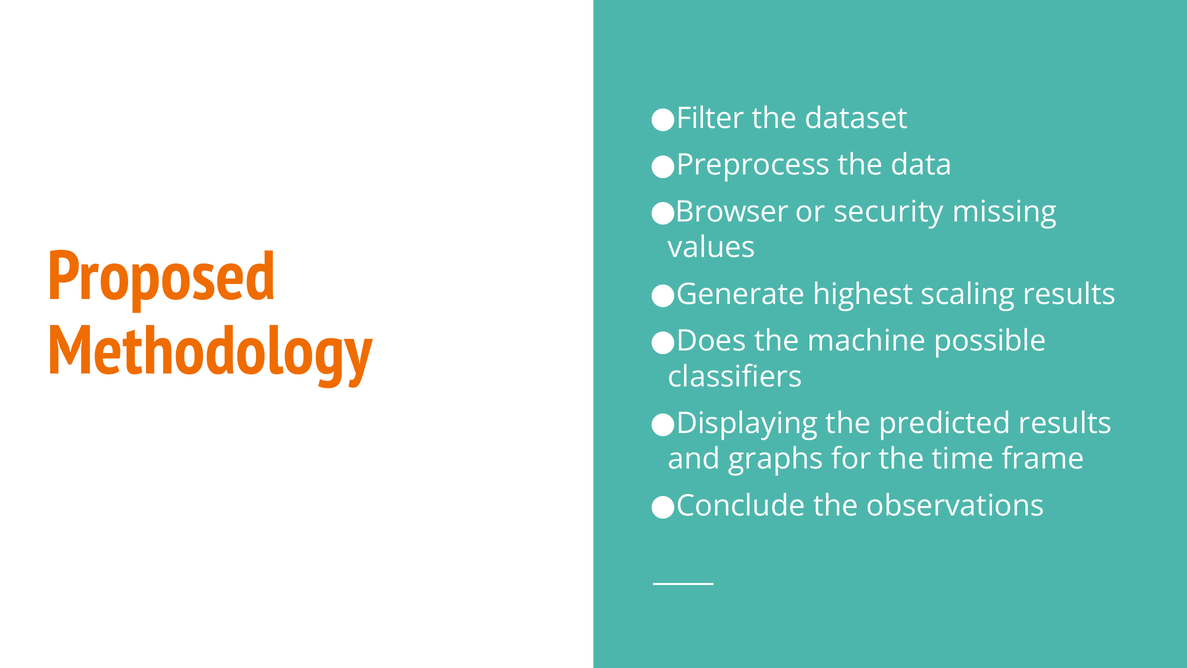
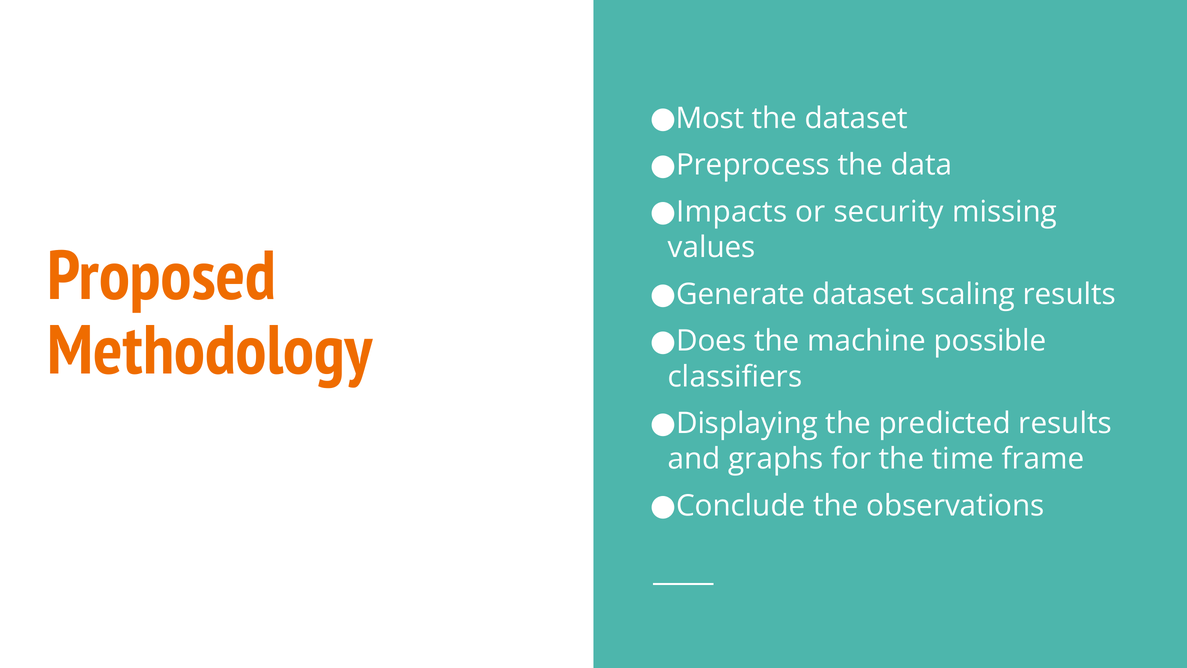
Filter: Filter -> Most
Browser: Browser -> Impacts
Generate highest: highest -> dataset
